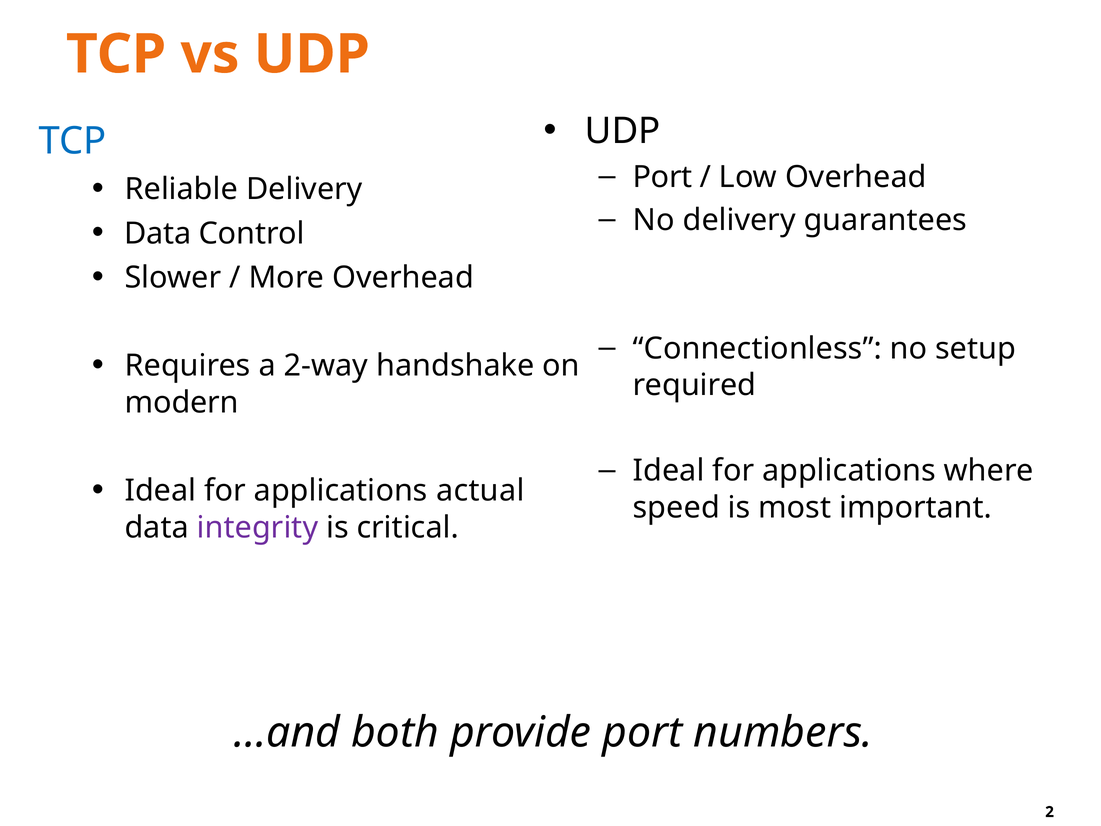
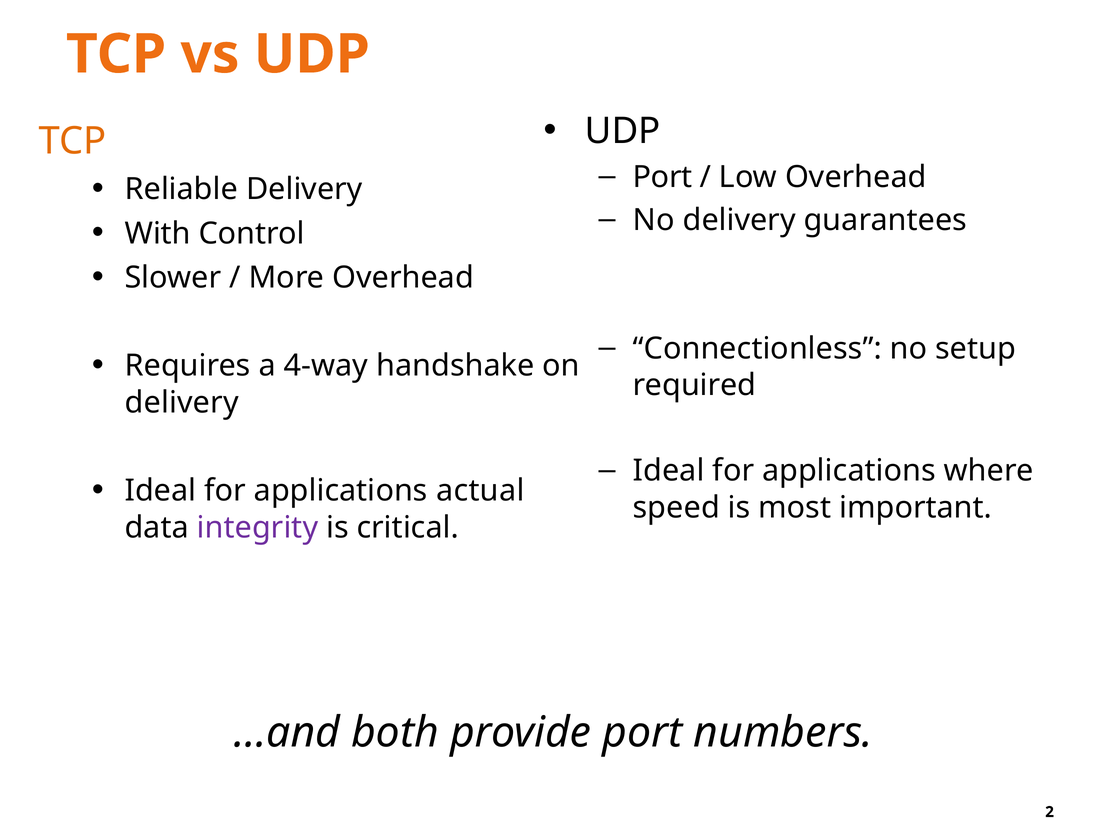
TCP at (72, 141) colour: blue -> orange
Data at (158, 233): Data -> With
2-way: 2-way -> 4-way
modern at (182, 402): modern -> delivery
